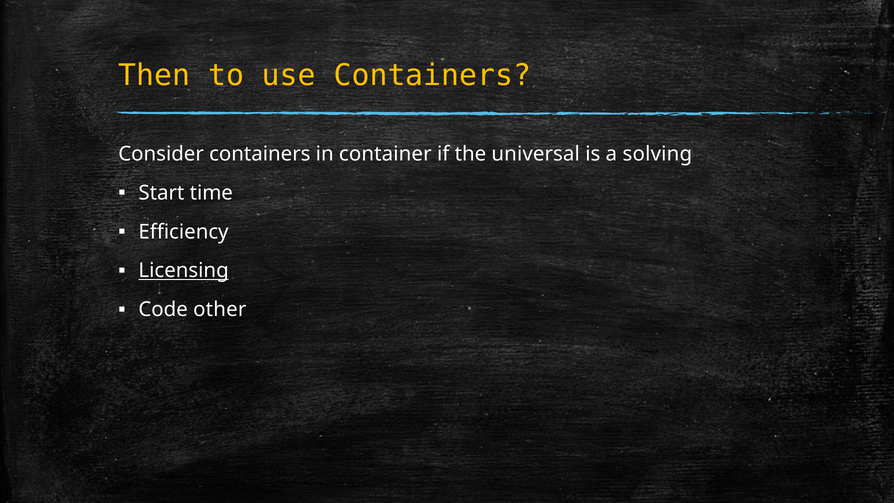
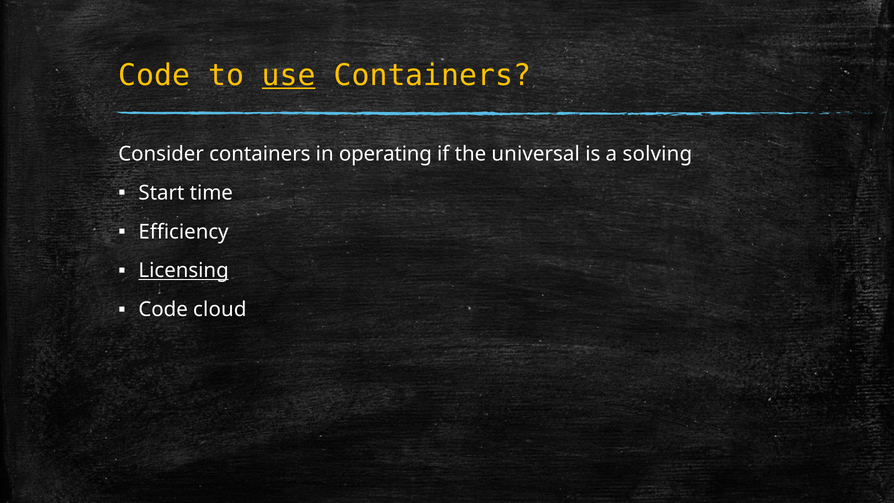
Then at (154, 75): Then -> Code
use underline: none -> present
container: container -> operating
other: other -> cloud
